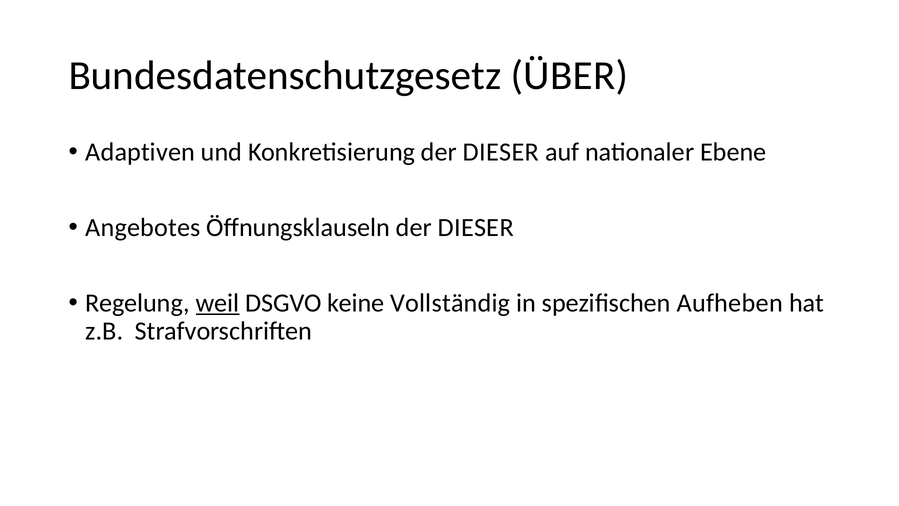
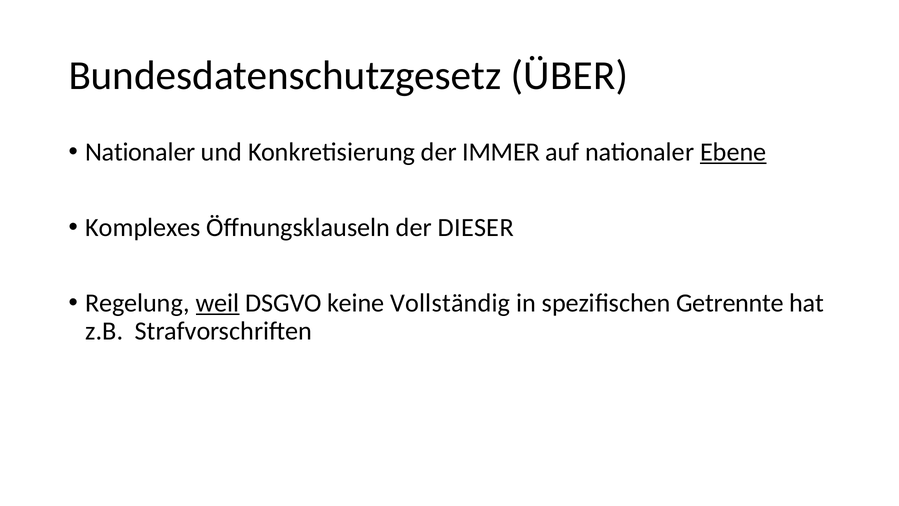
Adaptiven at (140, 152): Adaptiven -> Nationaler
Konkretisierung der DIESER: DIESER -> IMMER
Ebene underline: none -> present
Angebotes: Angebotes -> Komplexes
Aufheben: Aufheben -> Getrennte
